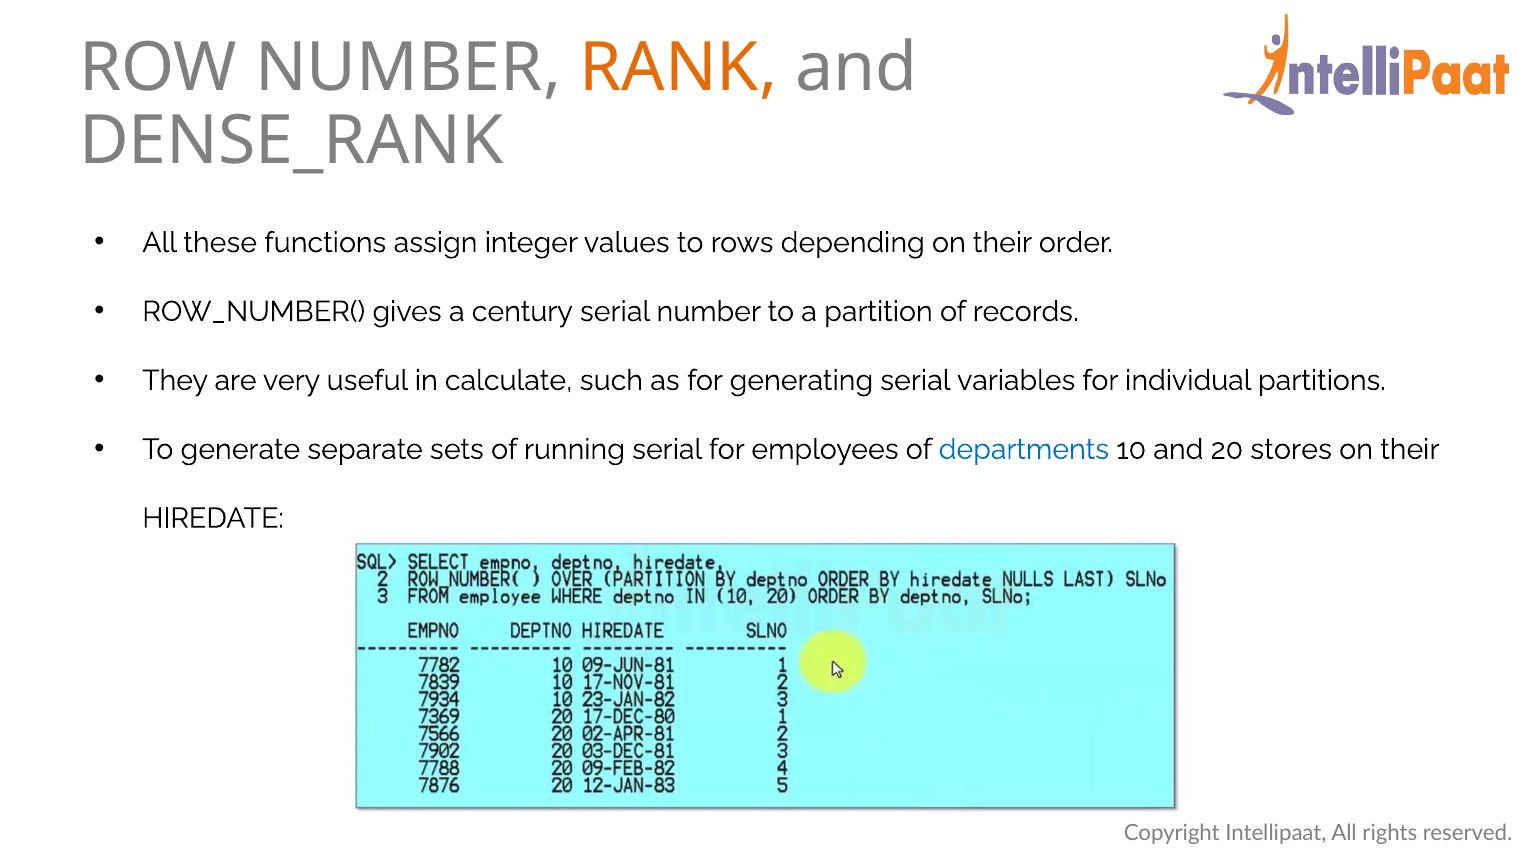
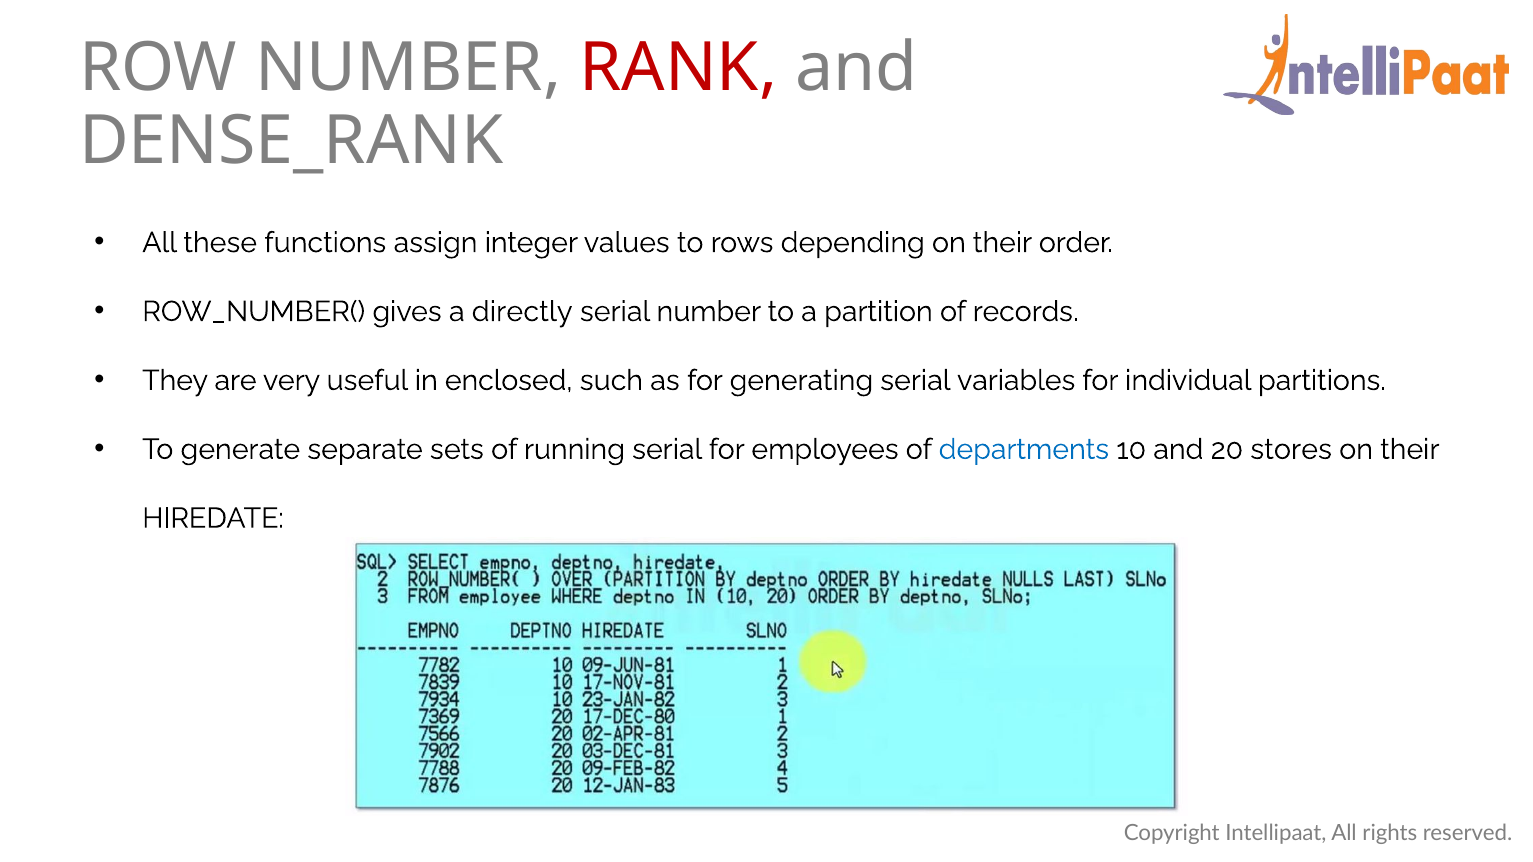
RANK colour: orange -> red
century: century -> directly
calculate: calculate -> enclosed
